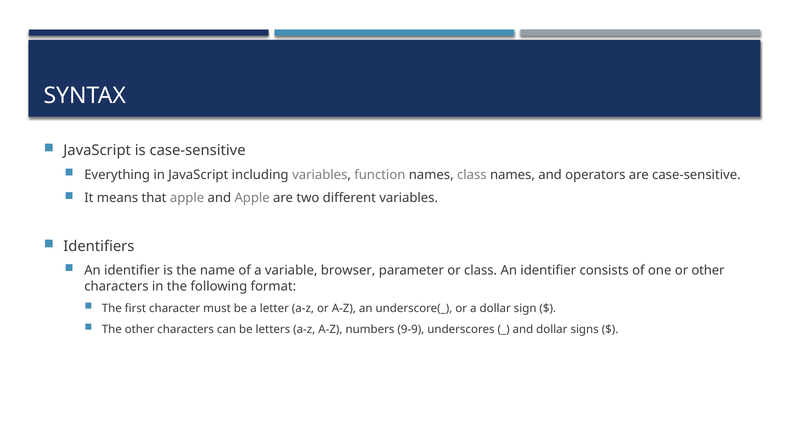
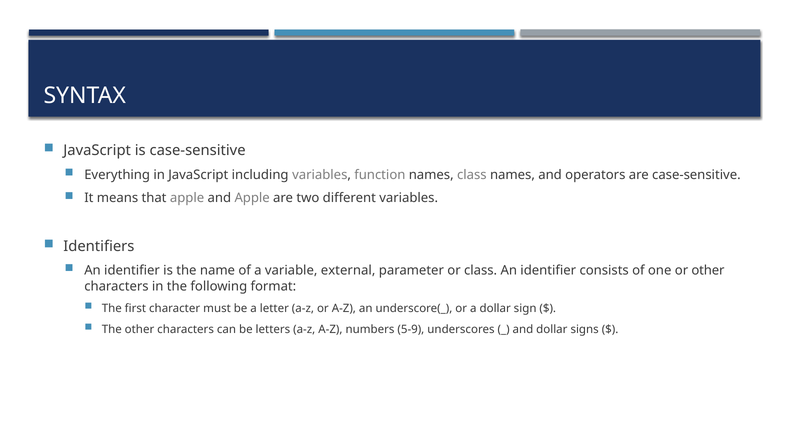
browser: browser -> external
9-9: 9-9 -> 5-9
